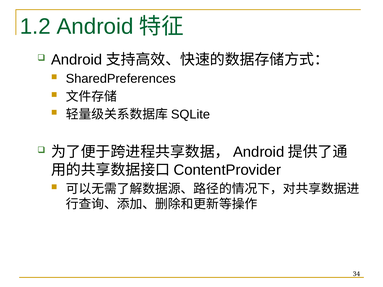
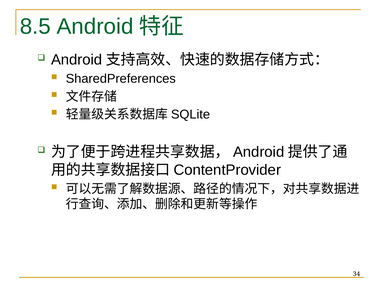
1.2: 1.2 -> 8.5
